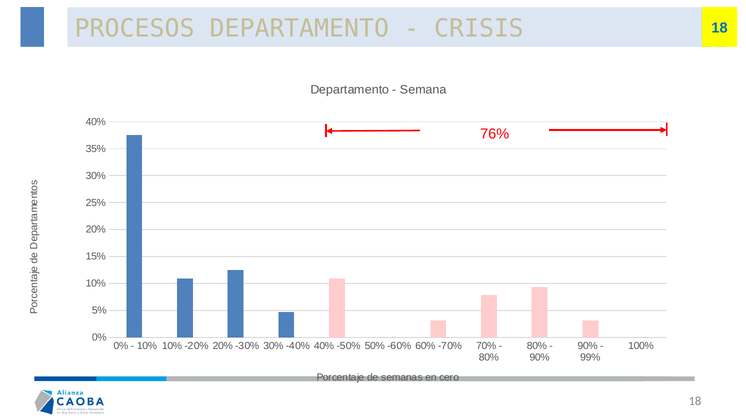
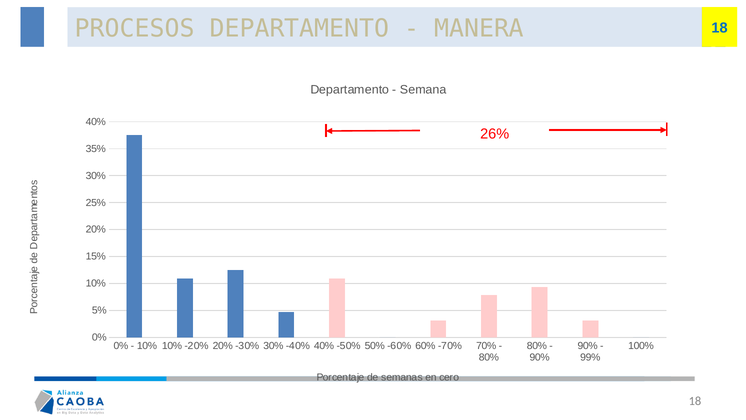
CRISIS: CRISIS -> MANERA
76%: 76% -> 26%
